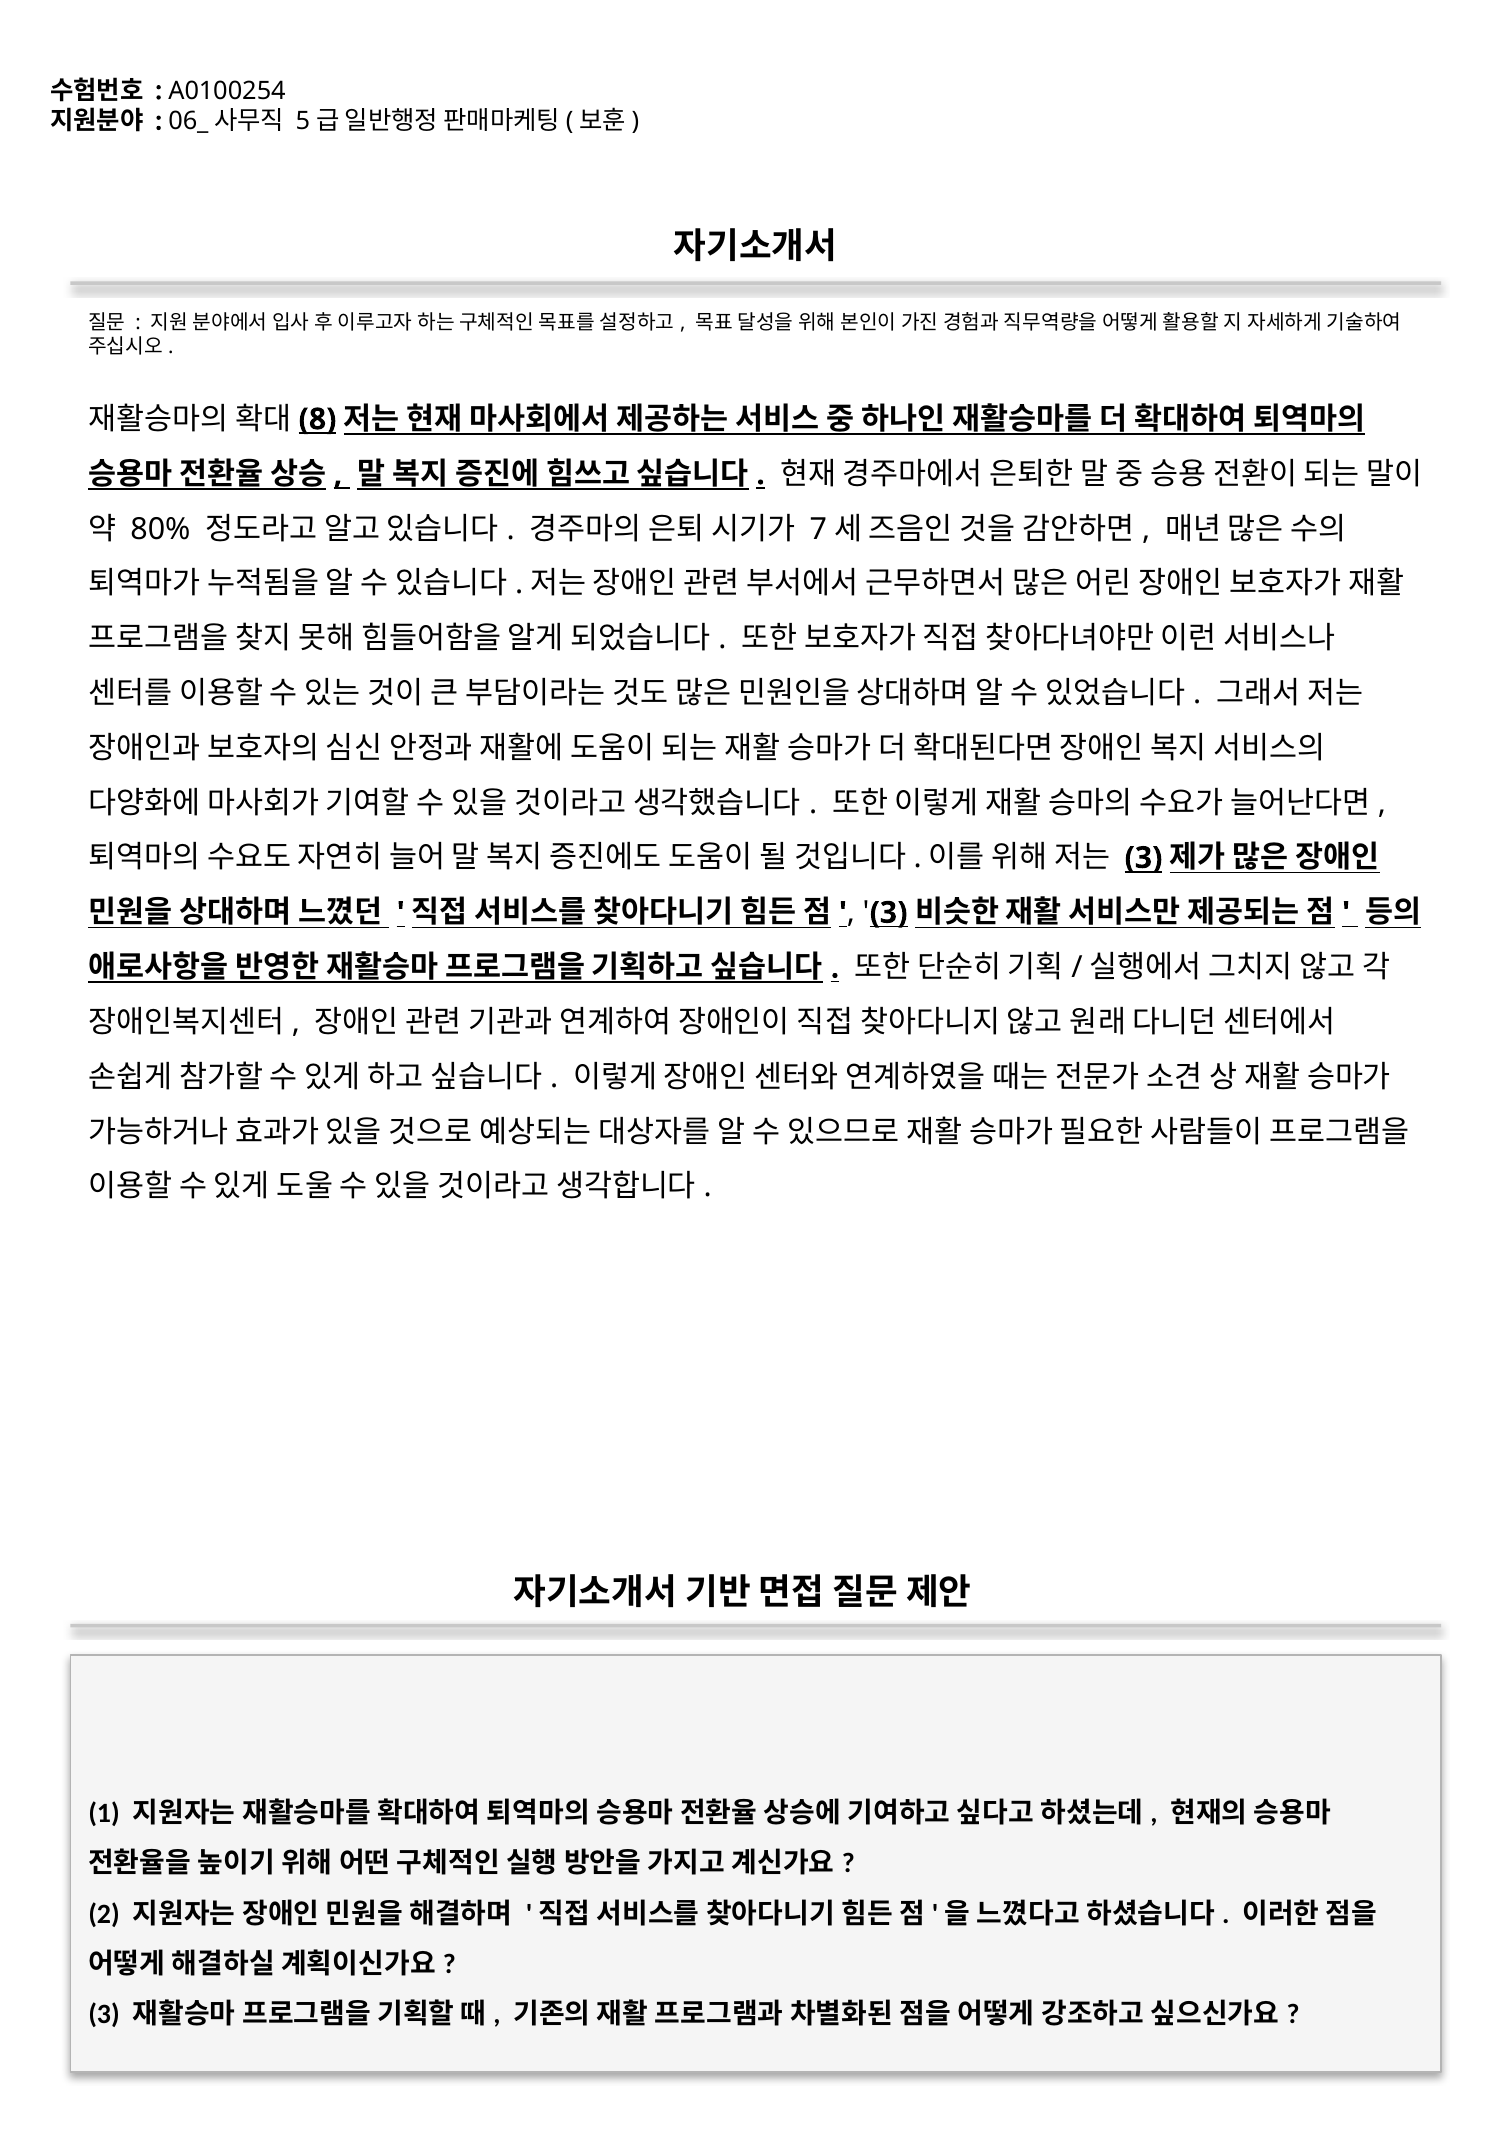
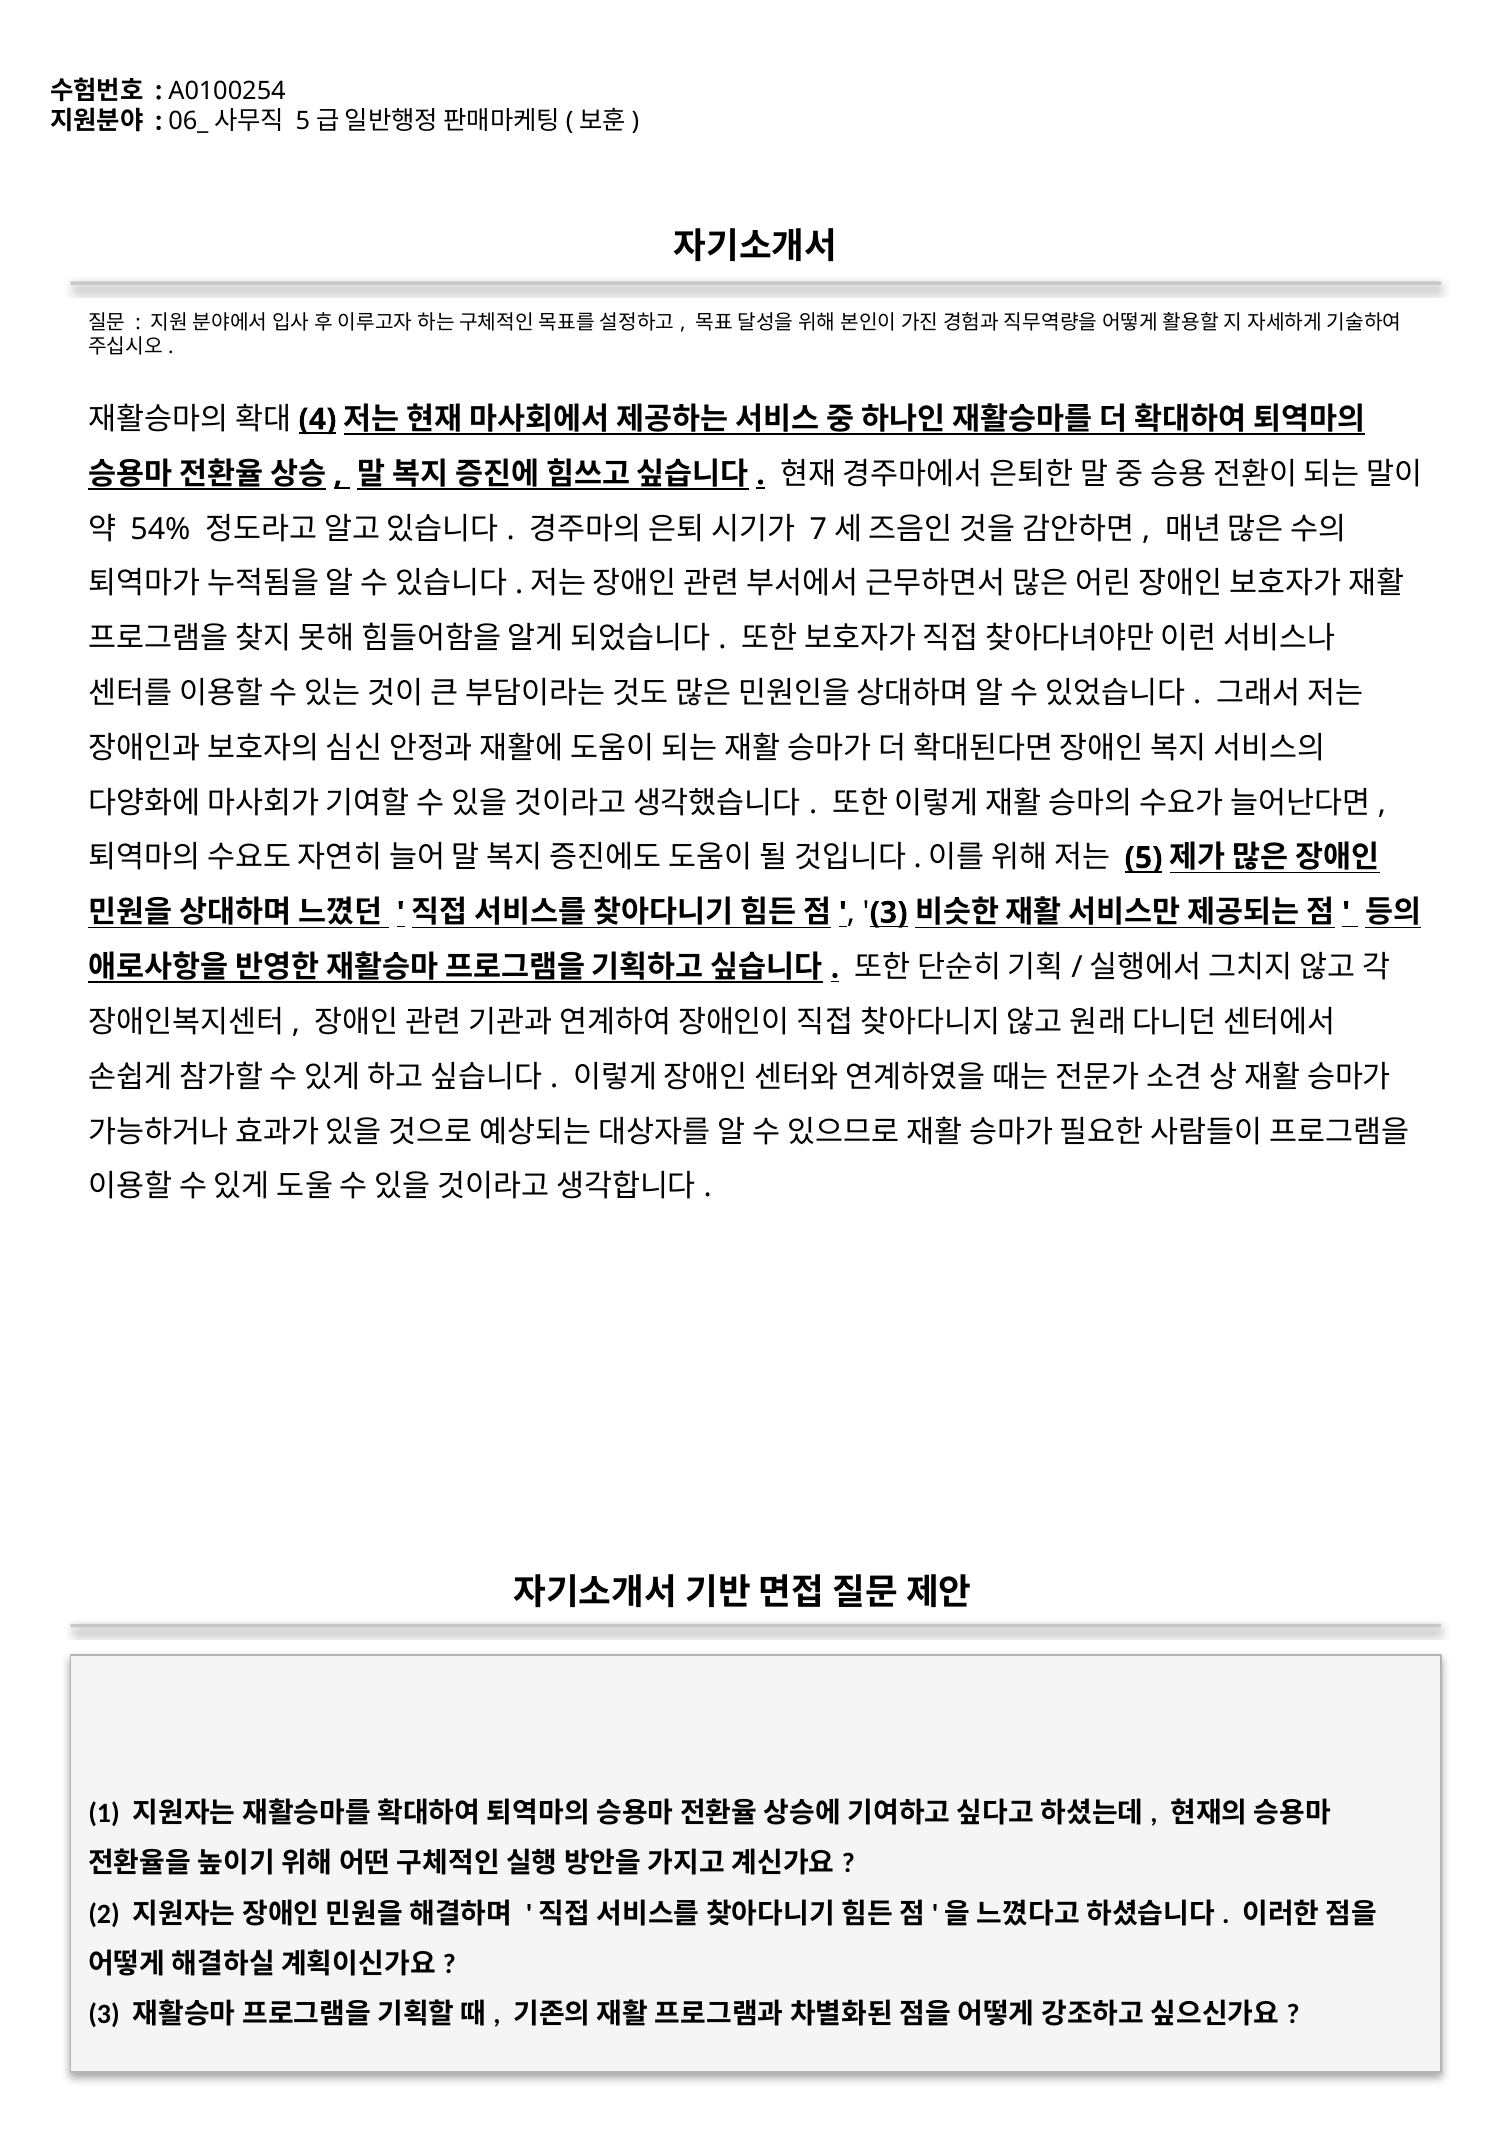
8: 8 -> 4
80%: 80% -> 54%
3 at (1144, 858): 3 -> 5
